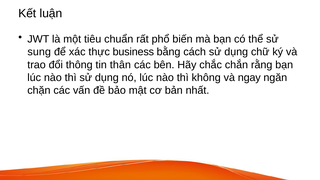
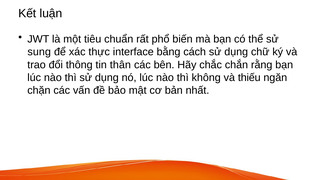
business: business -> interface
ngay: ngay -> thiếu
